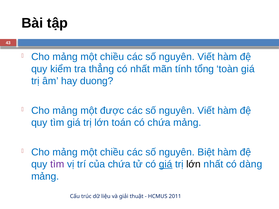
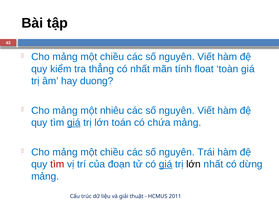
tổng: tổng -> float
được: được -> nhiêu
giá at (74, 123) underline: none -> present
Biệt: Biệt -> Trái
tìm at (57, 164) colour: purple -> red
của chứa: chứa -> đoạn
dàng: dàng -> dừng
